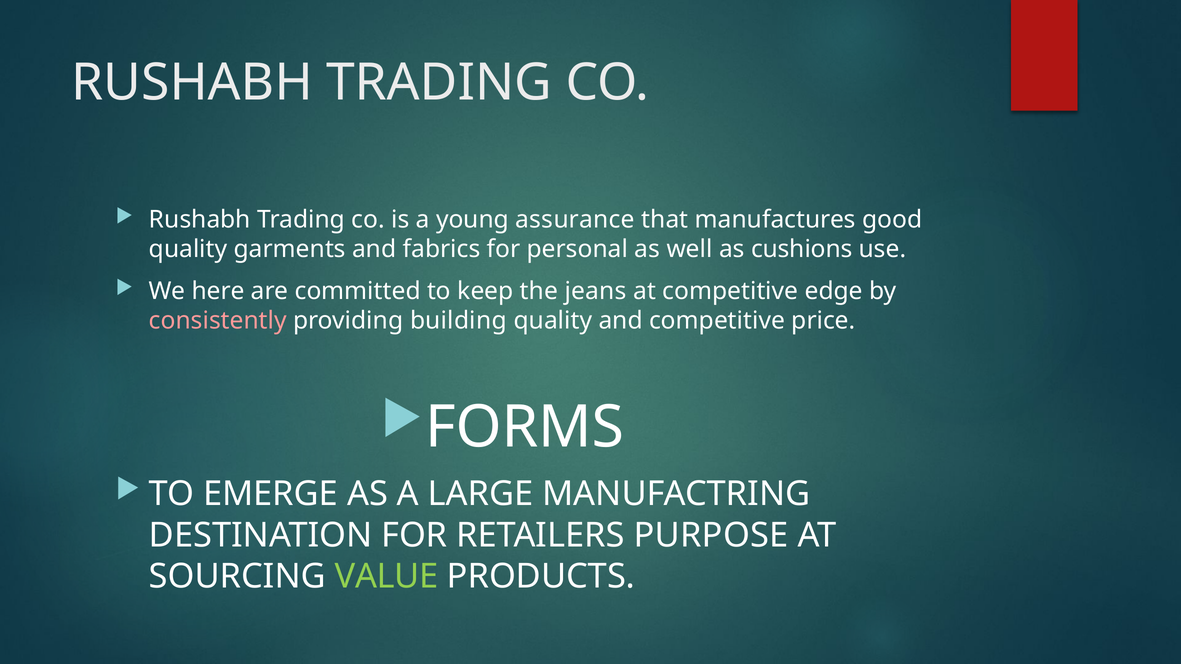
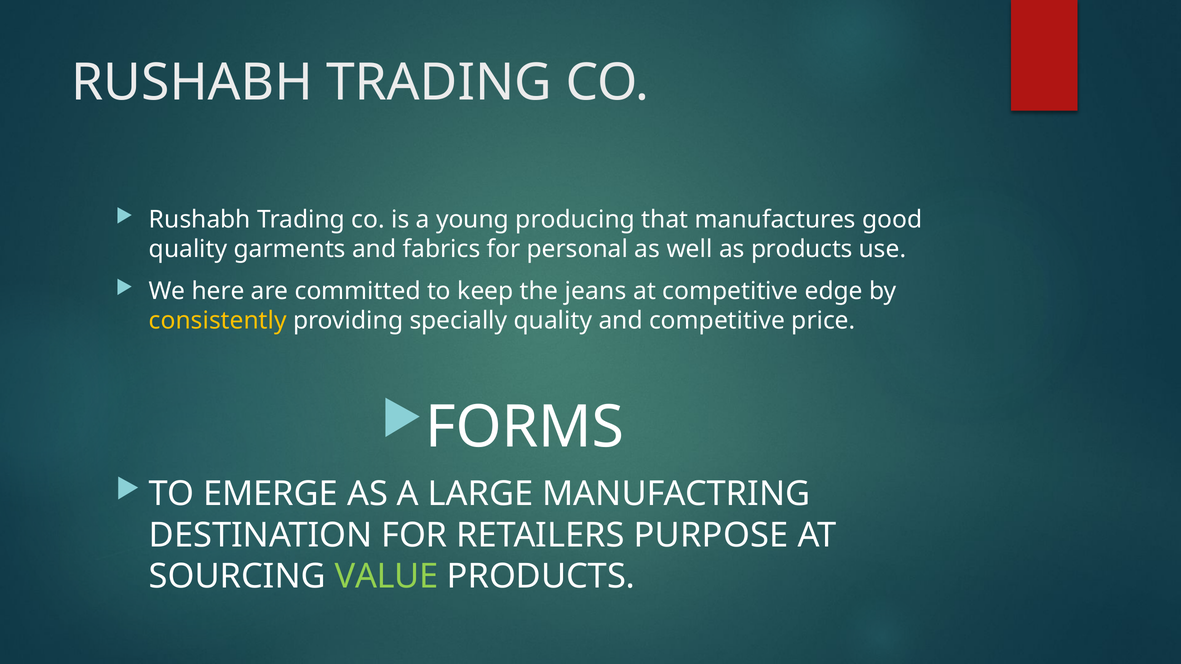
assurance: assurance -> producing
as cushions: cushions -> products
consistently colour: pink -> yellow
building: building -> specially
